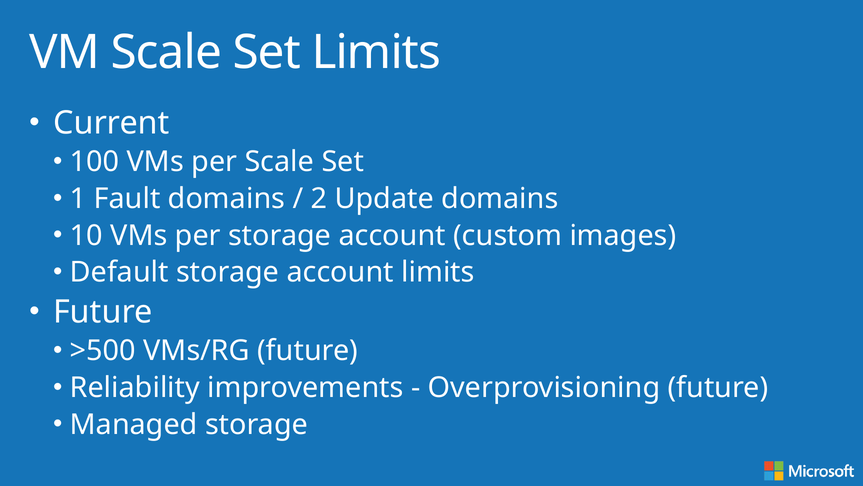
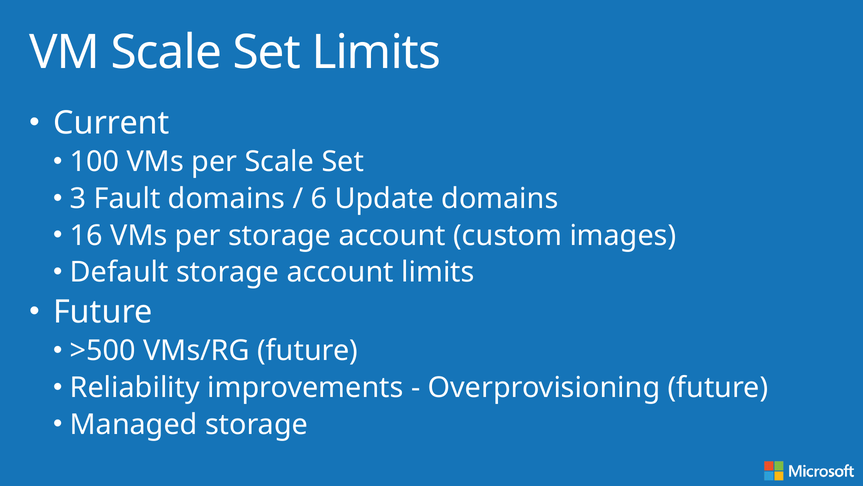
1: 1 -> 3
2: 2 -> 6
10: 10 -> 16
